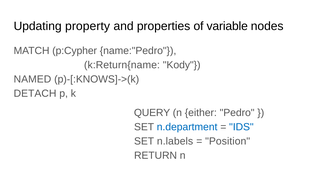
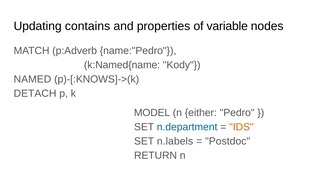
property: property -> contains
p:Cypher: p:Cypher -> p:Adverb
k:Return{name: k:Return{name -> k:Named{name
QUERY: QUERY -> MODEL
IDS colour: blue -> orange
Position: Position -> Postdoc
